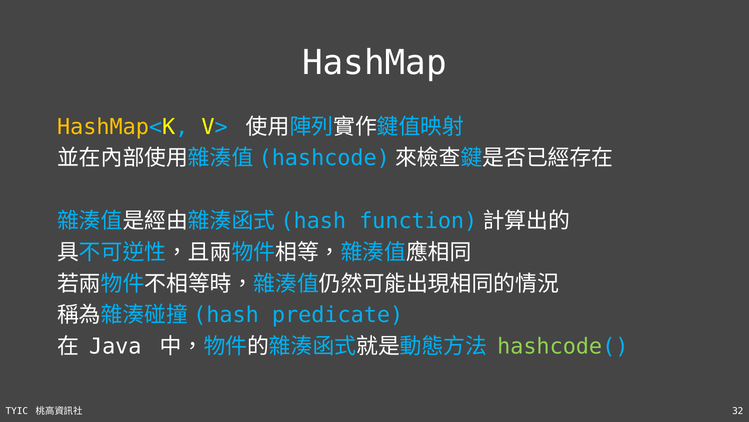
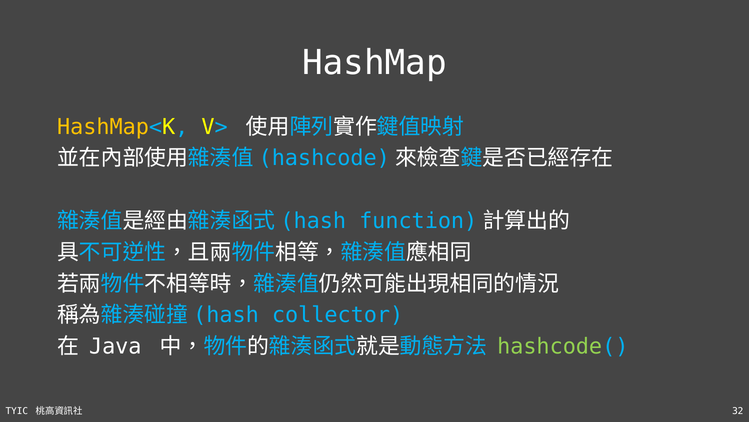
predicate: predicate -> collector
